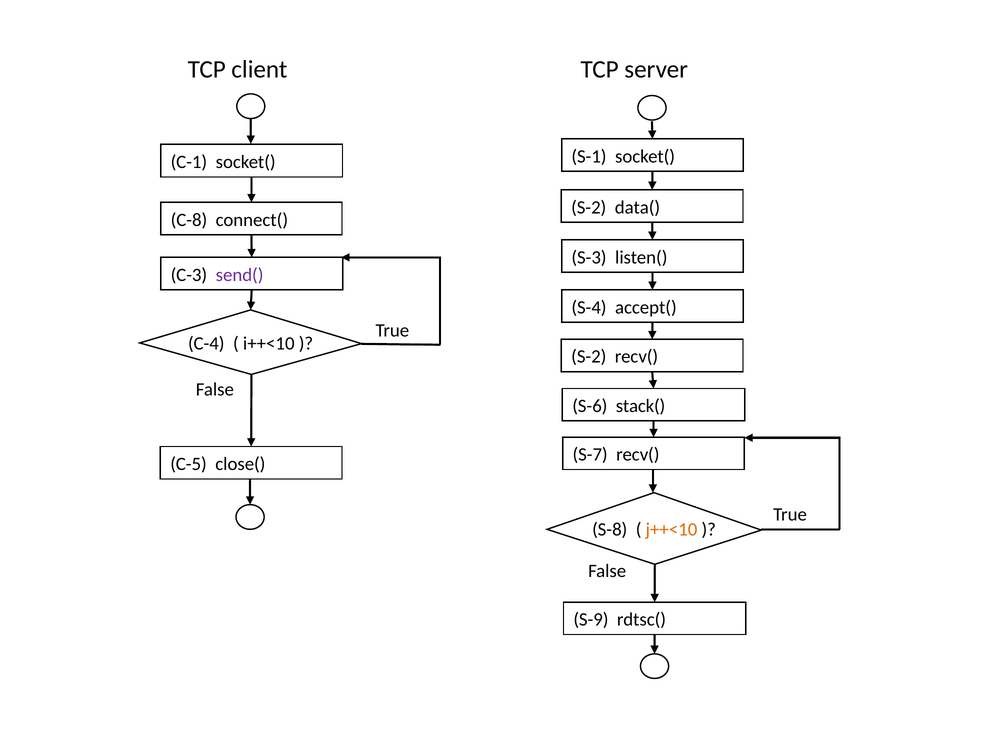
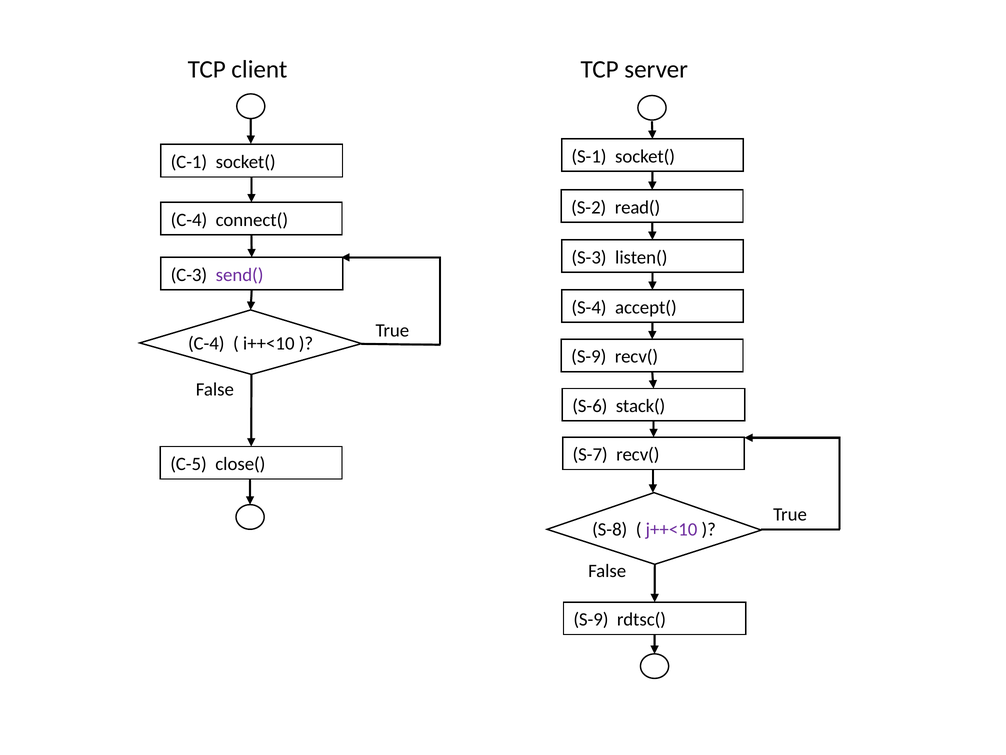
data(: data( -> read(
C-8 at (189, 220): C-8 -> C-4
S-2 at (589, 357): S-2 -> S-9
j++<10 colour: orange -> purple
